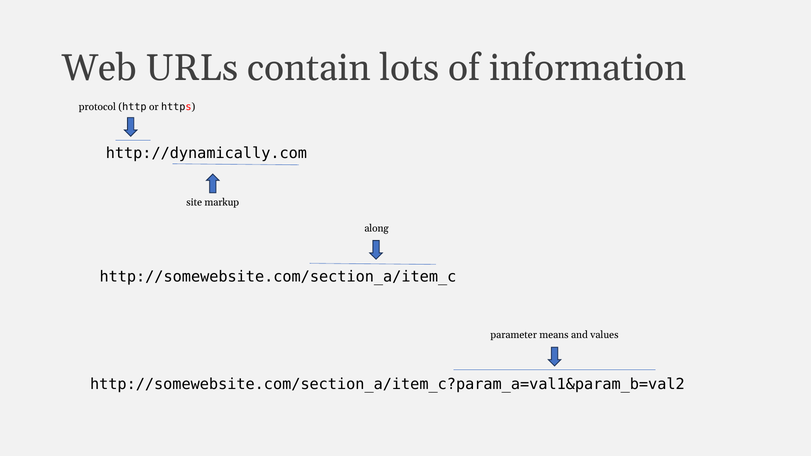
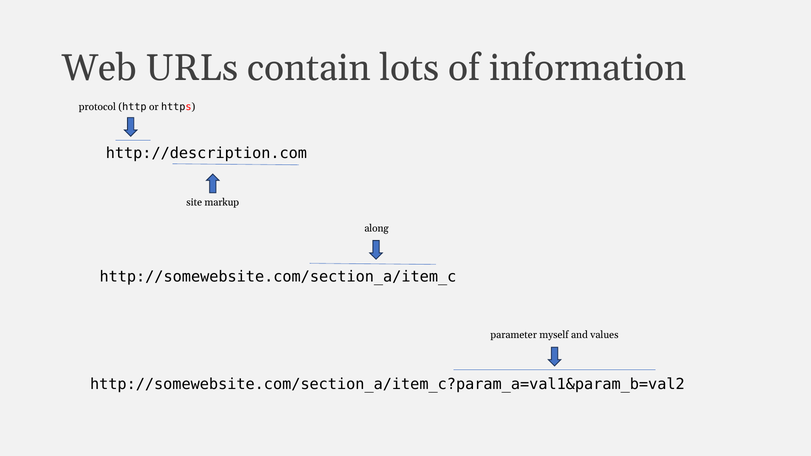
http://dynamically.com: http://dynamically.com -> http://description.com
means: means -> myself
